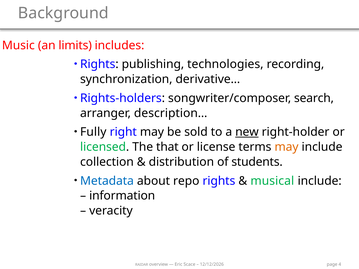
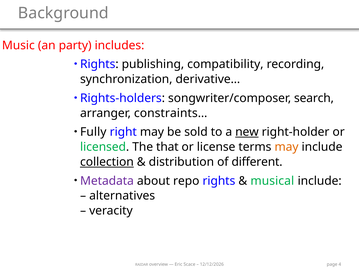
limits: limits -> party
technologies: technologies -> compatibility
description…: description… -> constraints…
collection underline: none -> present
students: students -> different
Metadata colour: blue -> purple
information: information -> alternatives
